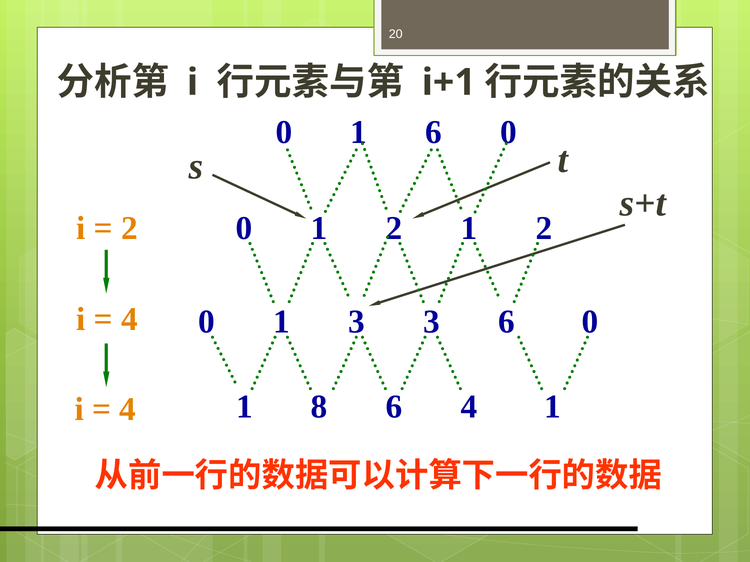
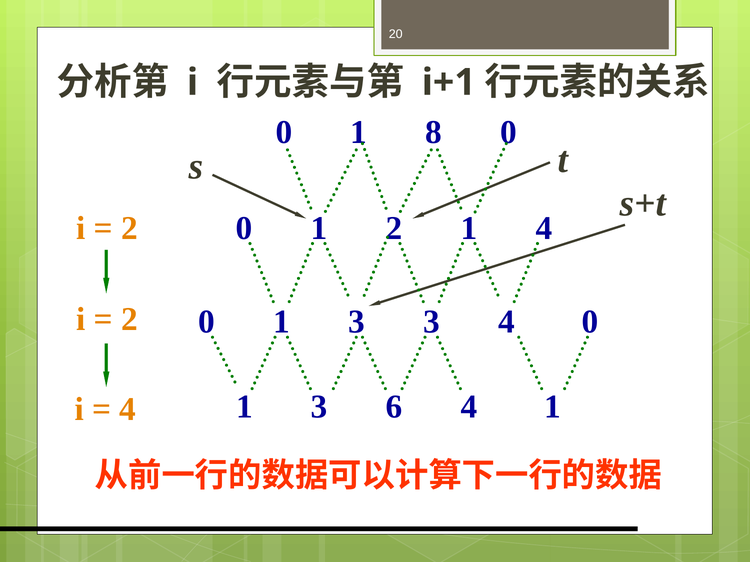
6 at (434, 132): 6 -> 8
2 at (544, 228): 2 -> 4
4 at (129, 320): 4 -> 2
6 at (507, 322): 6 -> 4
8 at (319, 407): 8 -> 3
